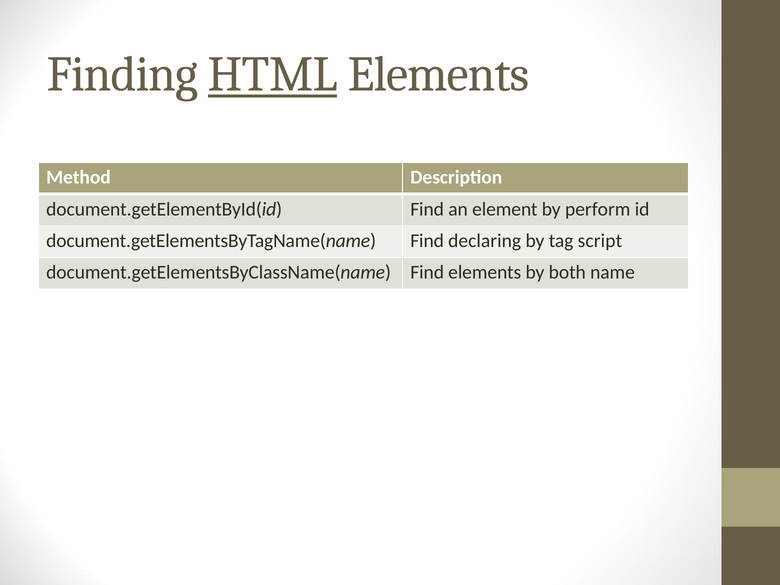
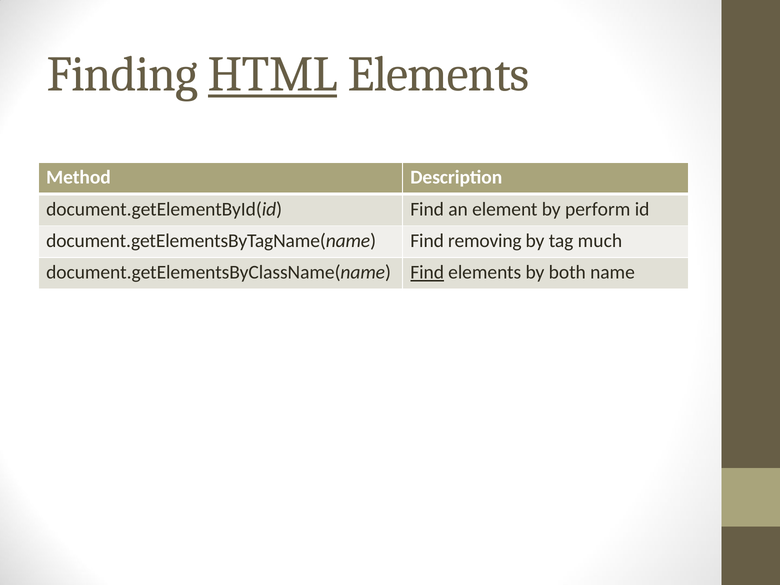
declaring: declaring -> removing
script: script -> much
Find at (427, 272) underline: none -> present
